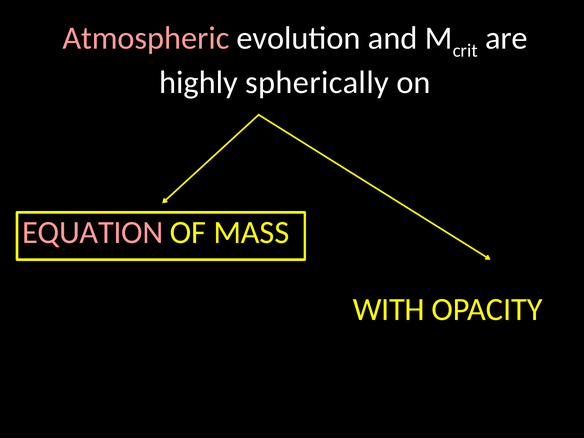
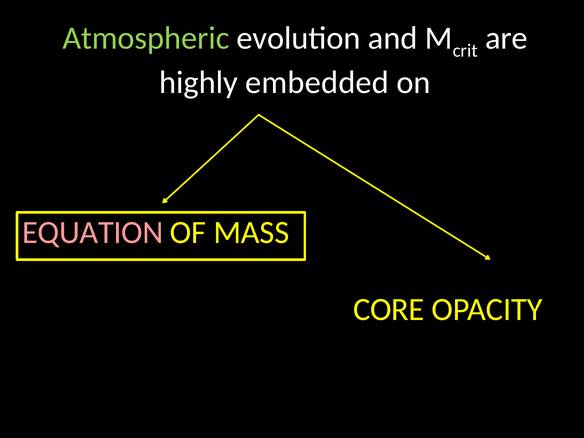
Atmospheric colour: pink -> light green
spherically: spherically -> embedded
WITH: WITH -> CORE
